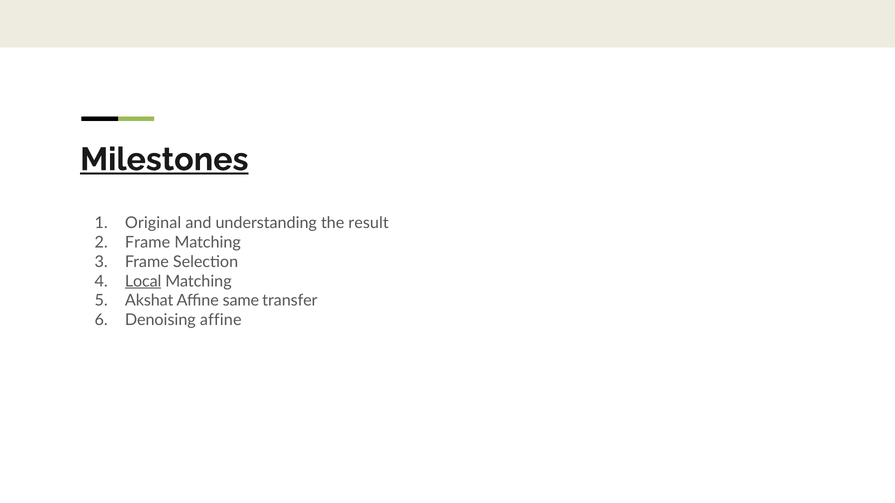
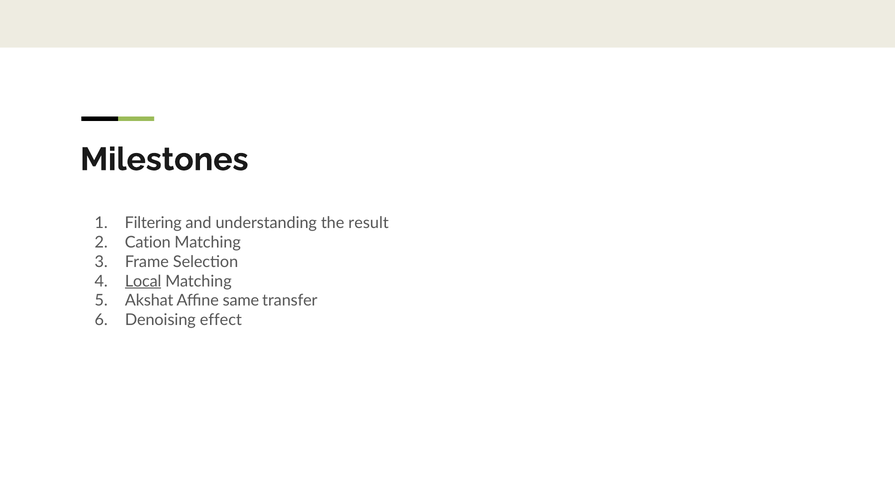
Milestones underline: present -> none
Original: Original -> Filtering
Frame at (148, 243): Frame -> Cation
Denoising affine: affine -> effect
